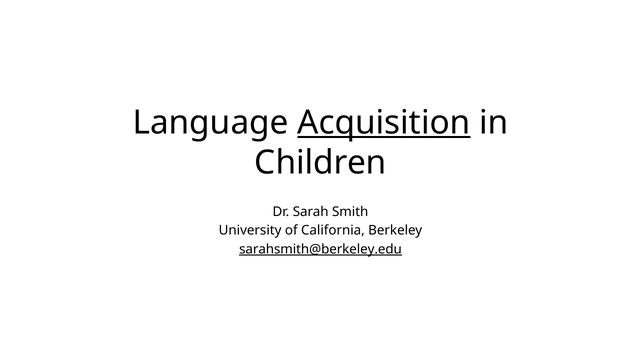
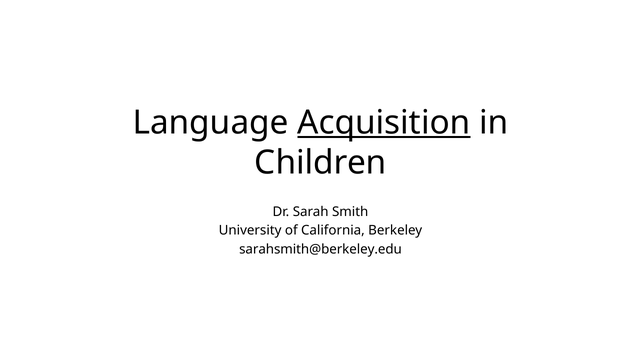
sarahsmith@berkeley.edu underline: present -> none
